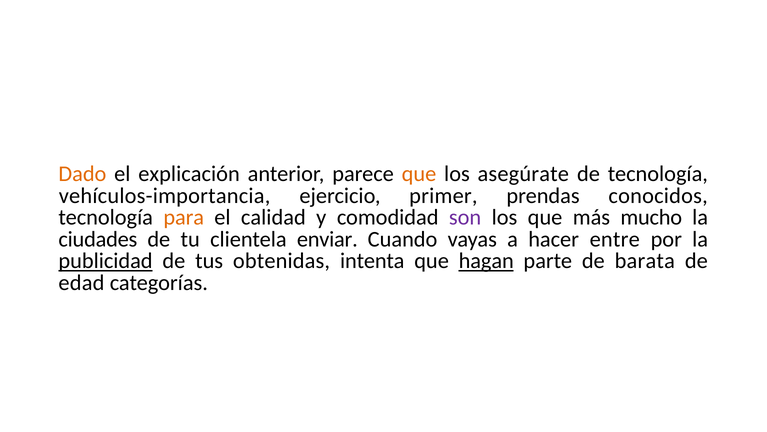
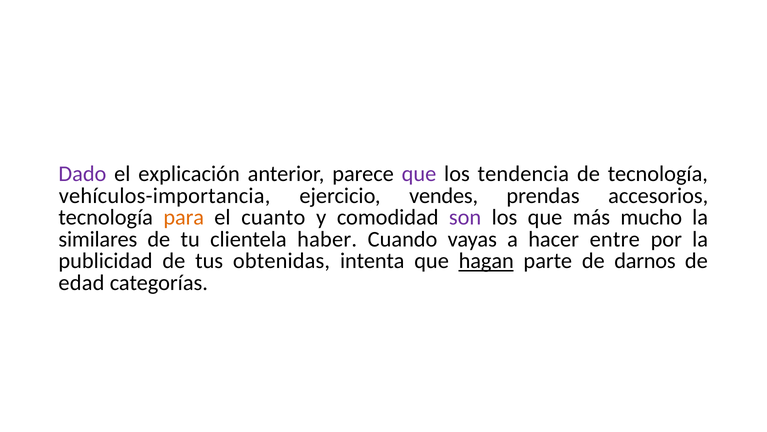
Dado colour: orange -> purple
que at (419, 174) colour: orange -> purple
asegúrate: asegúrate -> tendencia
primer: primer -> vendes
conocidos: conocidos -> accesorios
calidad: calidad -> cuanto
ciudades: ciudades -> similares
enviar: enviar -> haber
publicidad underline: present -> none
barata: barata -> darnos
